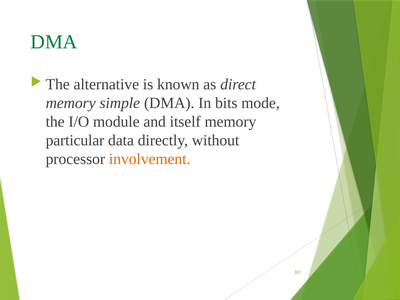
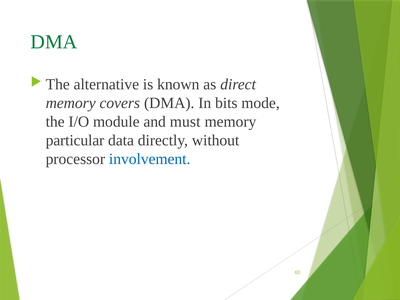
simple: simple -> covers
itself: itself -> must
involvement colour: orange -> blue
